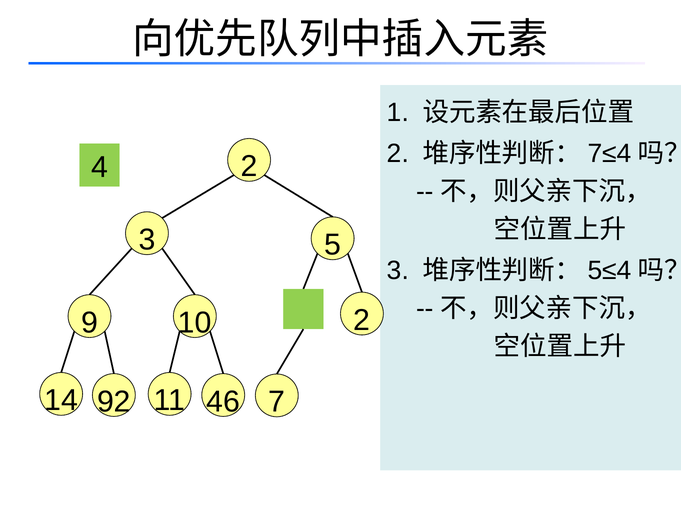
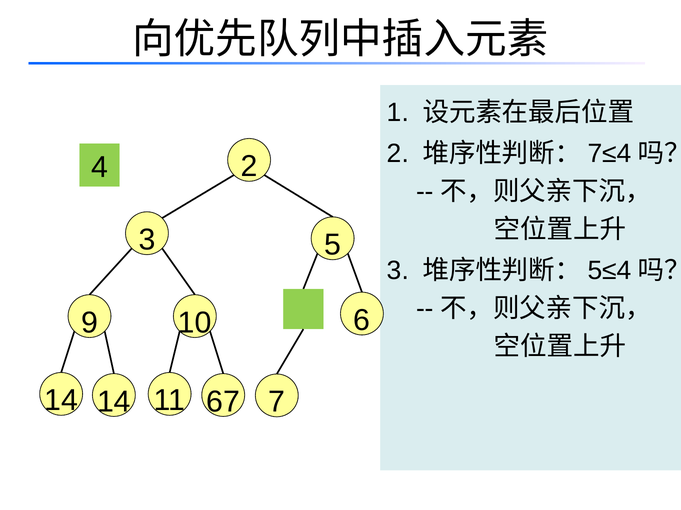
9 2: 2 -> 6
14 92: 92 -> 14
46: 46 -> 67
